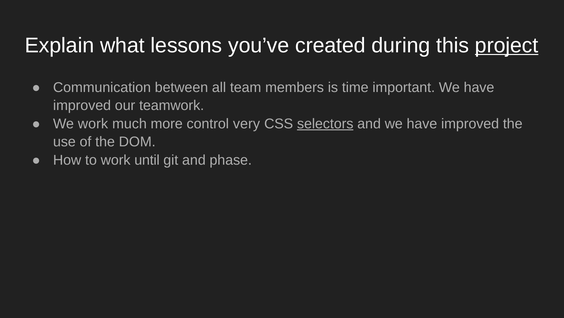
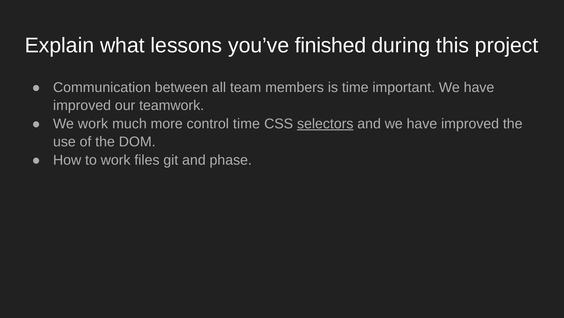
created: created -> finished
project underline: present -> none
control very: very -> time
until: until -> files
